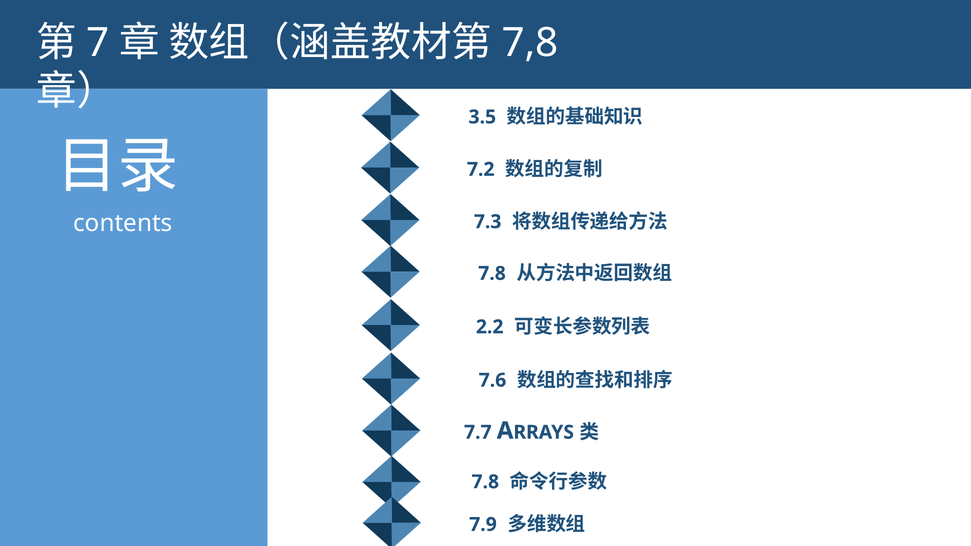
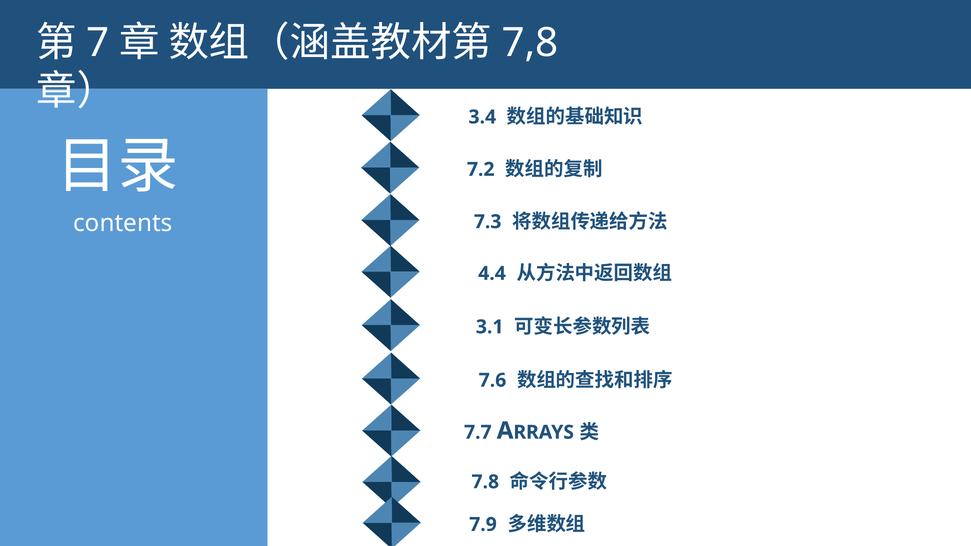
3.5: 3.5 -> 3.4
7.8 at (492, 274): 7.8 -> 4.4
2.2: 2.2 -> 3.1
